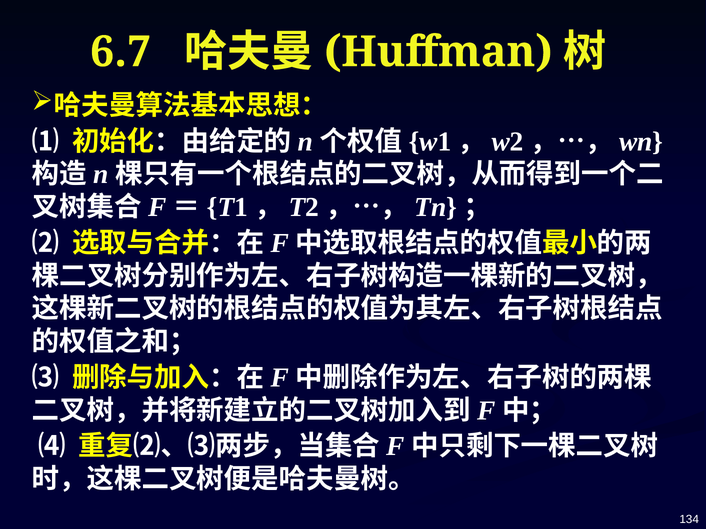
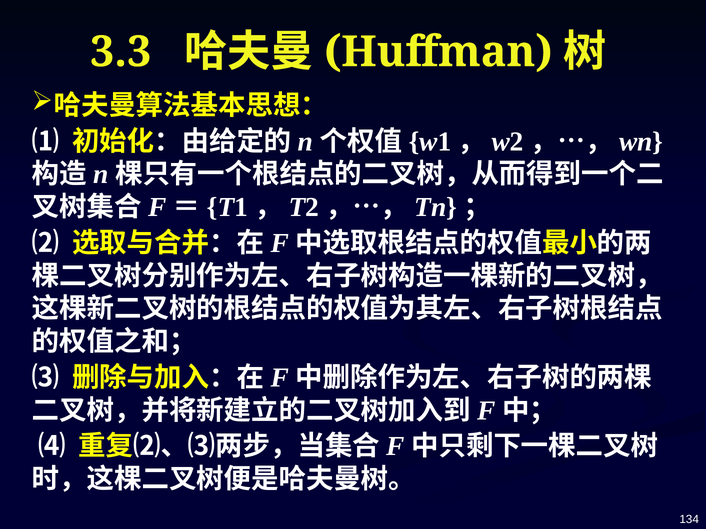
6.7: 6.7 -> 3.3
